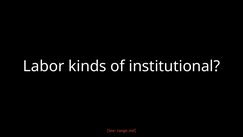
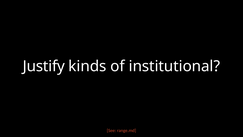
Labor: Labor -> Justify
